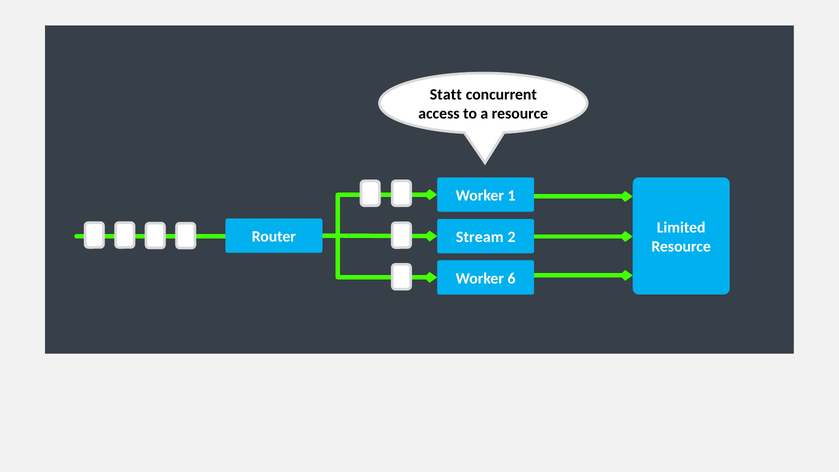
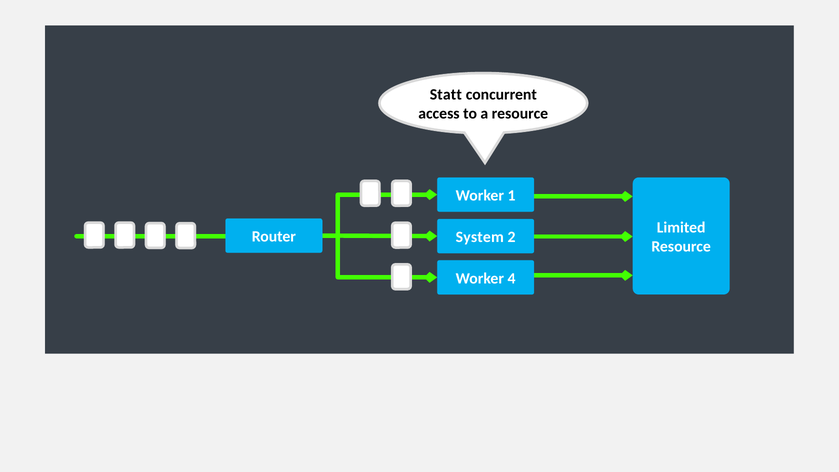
Stream: Stream -> System
Worker 6: 6 -> 4
